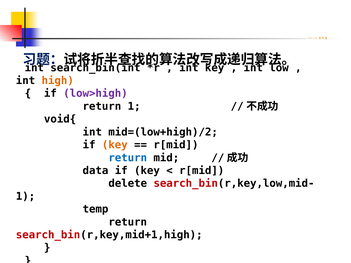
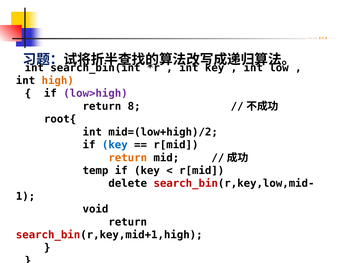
return 1: 1 -> 8
void{: void{ -> root{
key at (115, 145) colour: orange -> blue
return at (128, 158) colour: blue -> orange
data: data -> temp
temp: temp -> void
